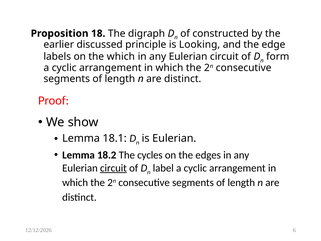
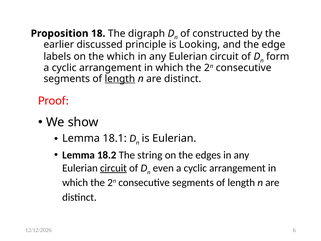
length at (120, 79) underline: none -> present
cycles: cycles -> string
label: label -> even
